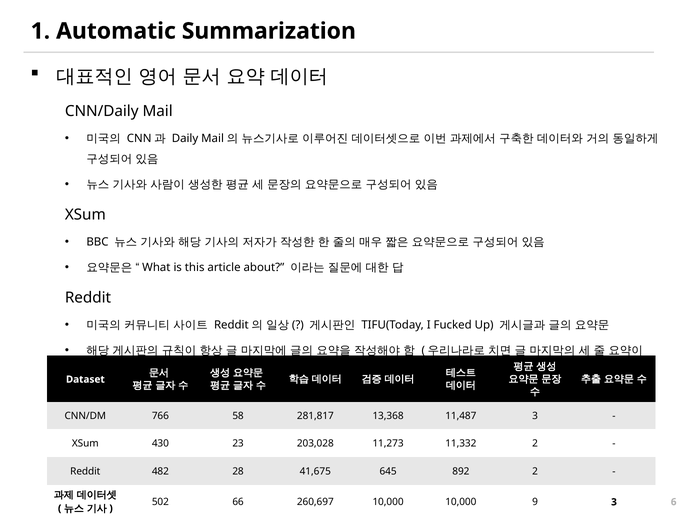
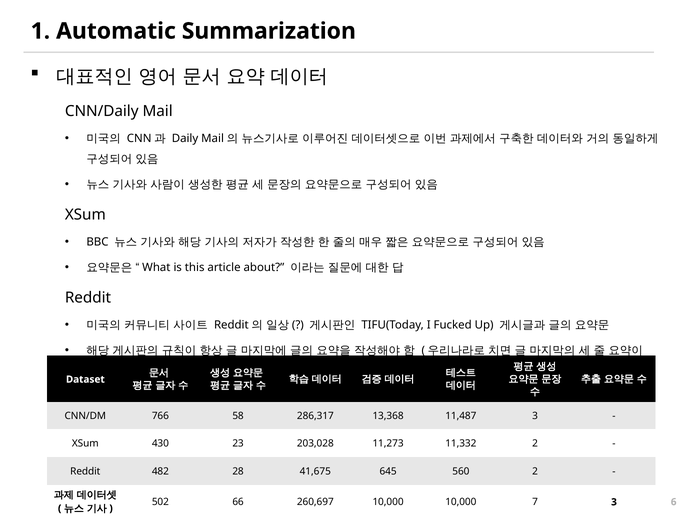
281,817: 281,817 -> 286,317
892: 892 -> 560
9: 9 -> 7
